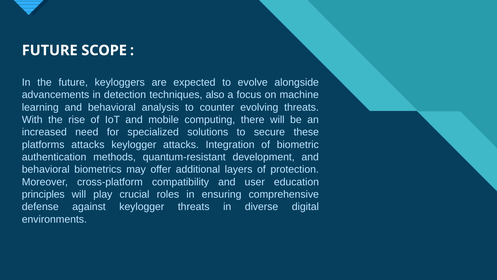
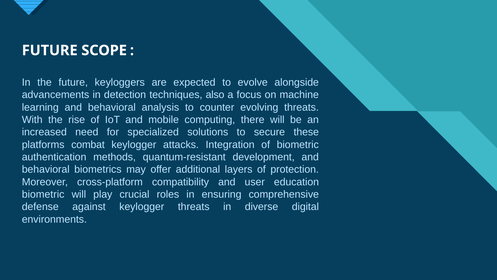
platforms attacks: attacks -> combat
principles at (43, 194): principles -> biometric
